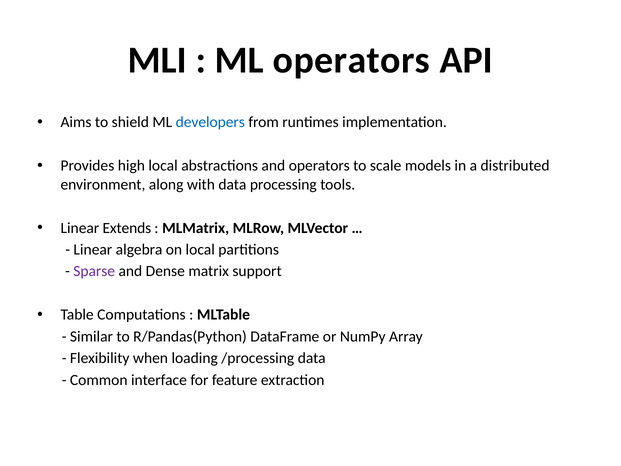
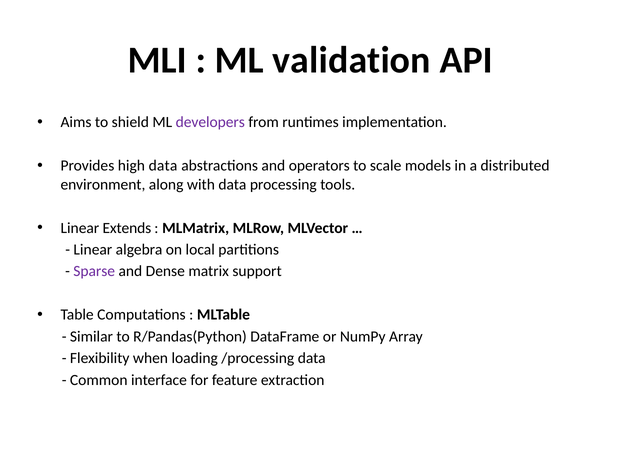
ML operators: operators -> validation
developers colour: blue -> purple
high local: local -> data
